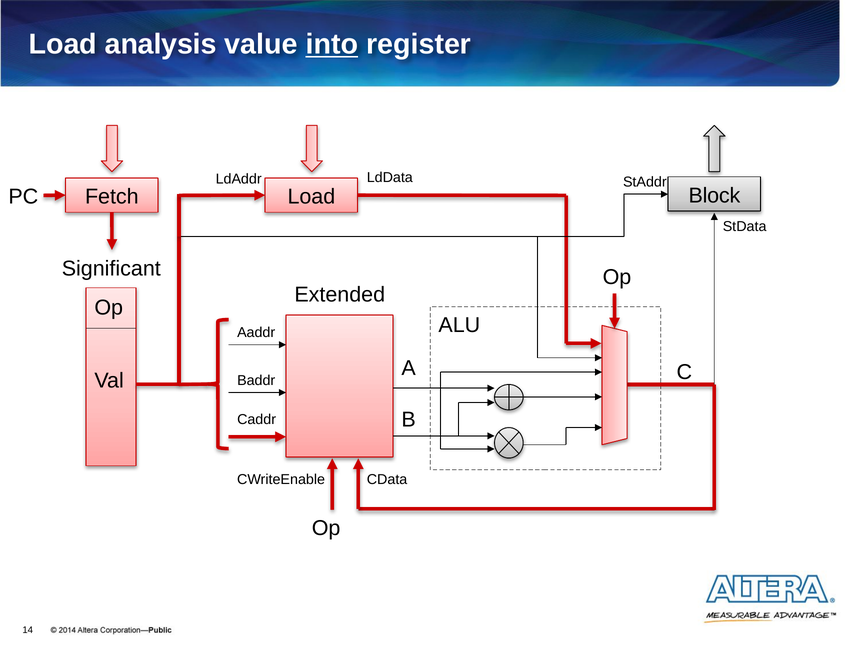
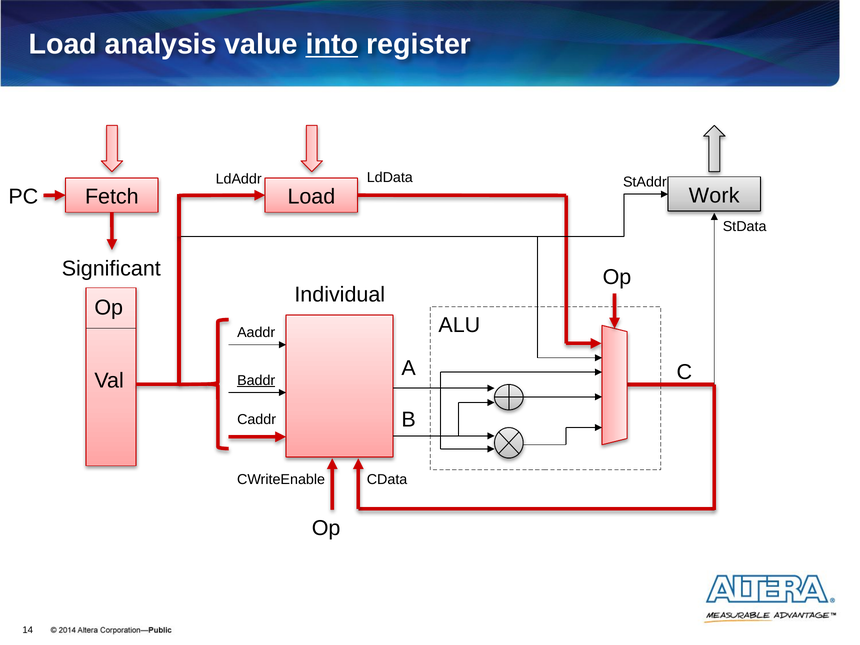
Block: Block -> Work
Extended: Extended -> Individual
Baddr underline: none -> present
